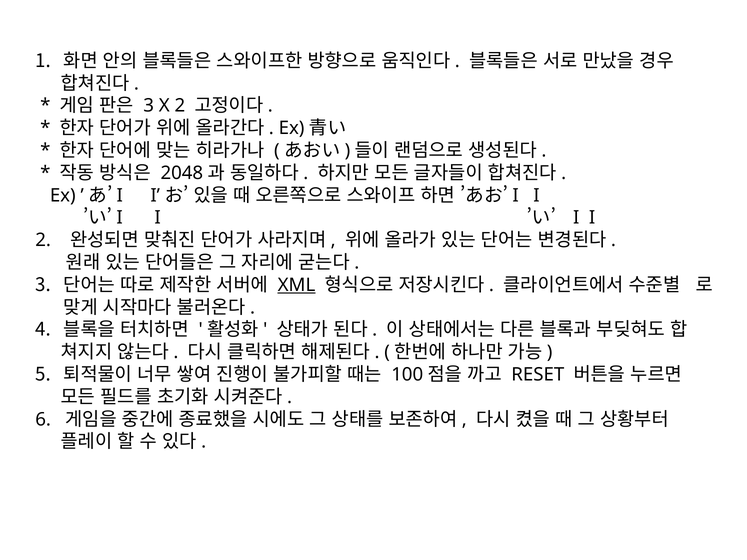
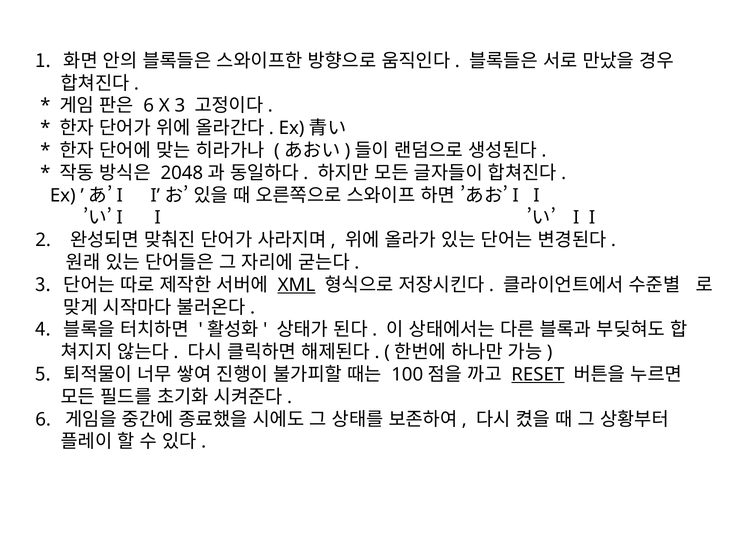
3 at (149, 106): 3 -> 6
X 2: 2 -> 3
RESET underline: none -> present
